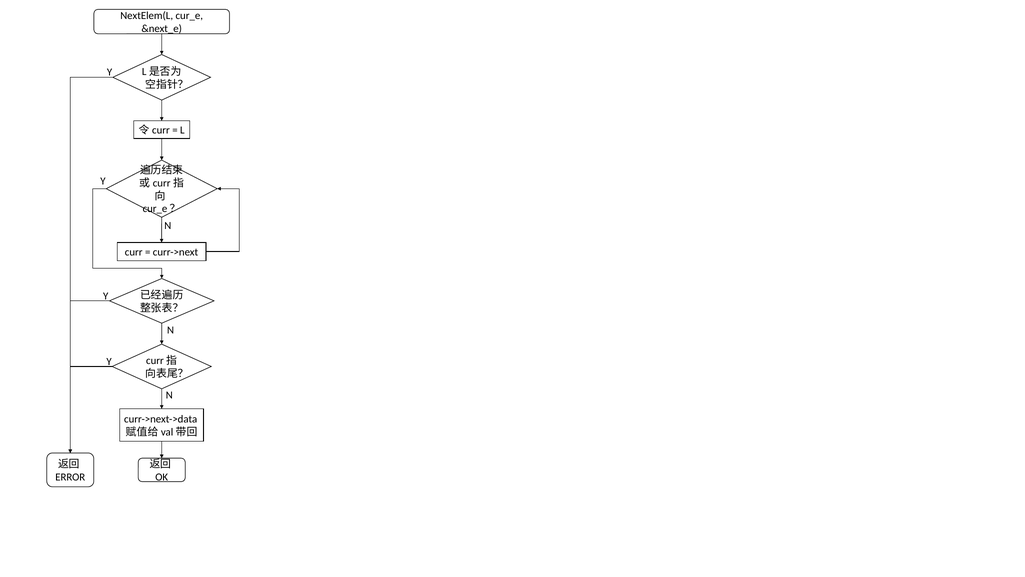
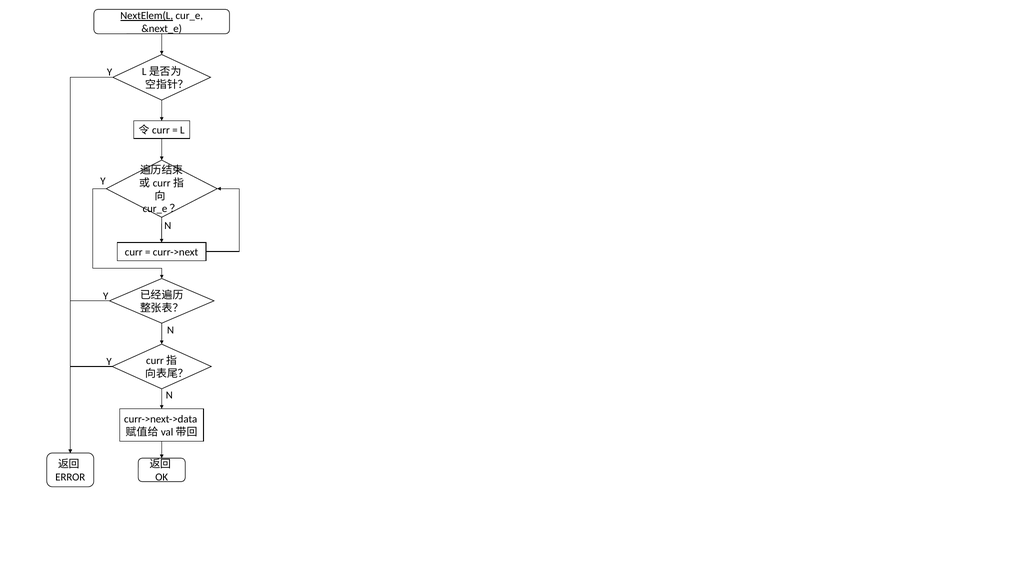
NextElem(L underline: none -> present
